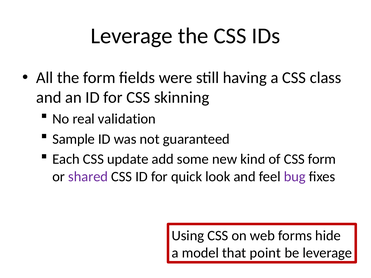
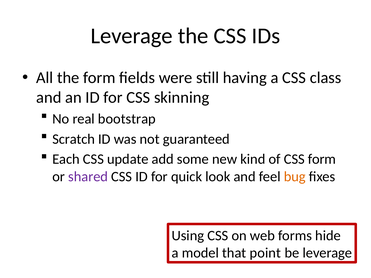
validation: validation -> bootstrap
Sample: Sample -> Scratch
bug colour: purple -> orange
